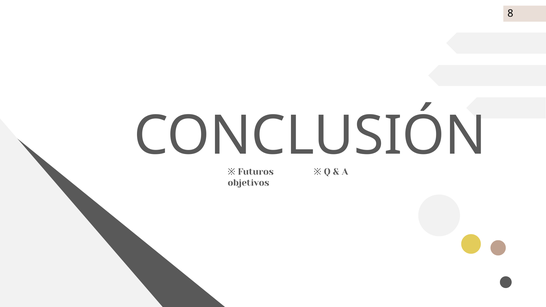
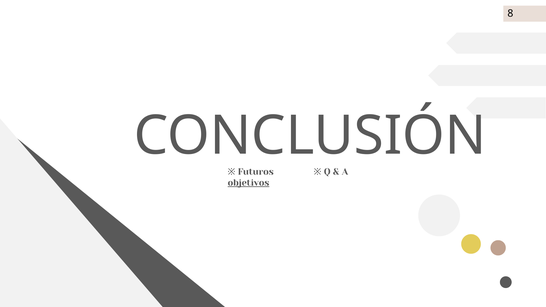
objetivos underline: none -> present
